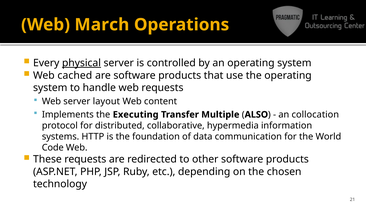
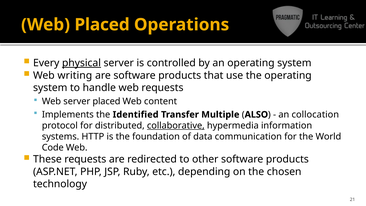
Web March: March -> Placed
cached: cached -> writing
server layout: layout -> placed
Executing: Executing -> Identified
collaborative underline: none -> present
